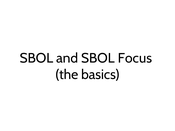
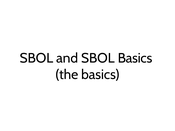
SBOL Focus: Focus -> Basics
